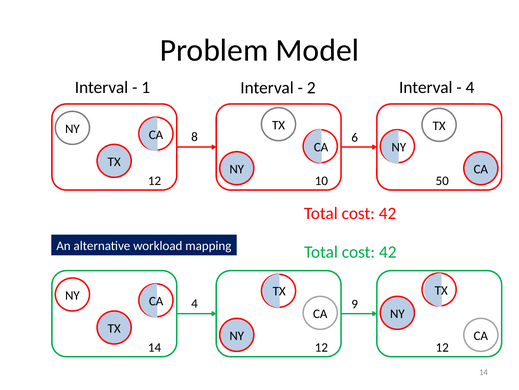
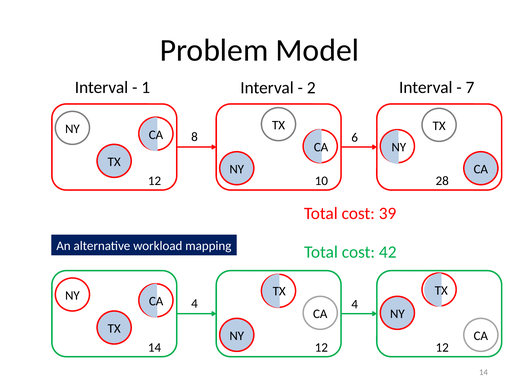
4 at (470, 87): 4 -> 7
50: 50 -> 28
42 at (388, 213): 42 -> 39
4 9: 9 -> 4
